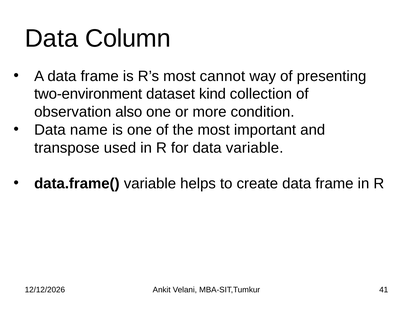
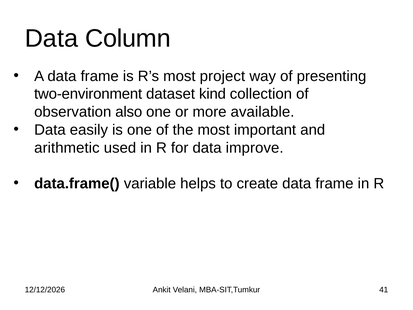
cannot: cannot -> project
condition: condition -> available
name: name -> easily
transpose: transpose -> arithmetic
data variable: variable -> improve
